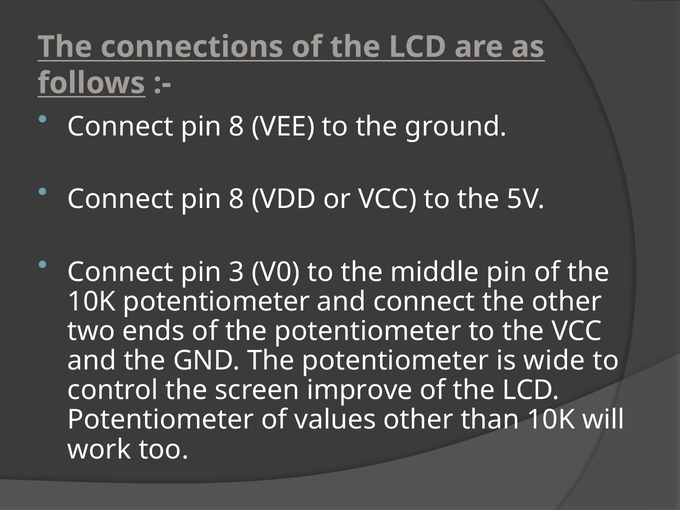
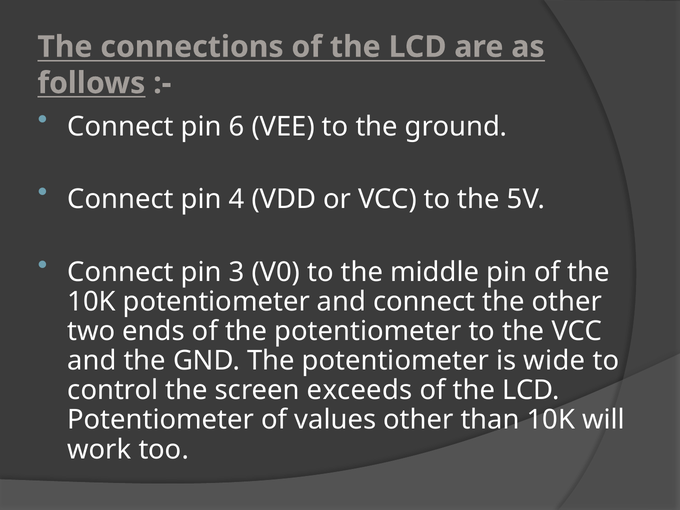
8 at (237, 127): 8 -> 6
8 at (237, 199): 8 -> 4
improve: improve -> exceeds
